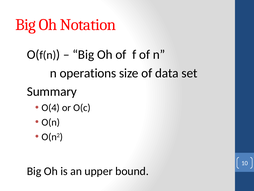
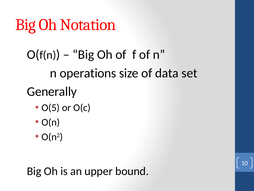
Summary: Summary -> Generally
O(4: O(4 -> O(5
